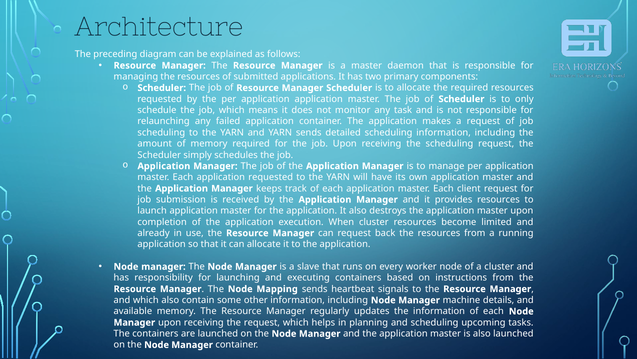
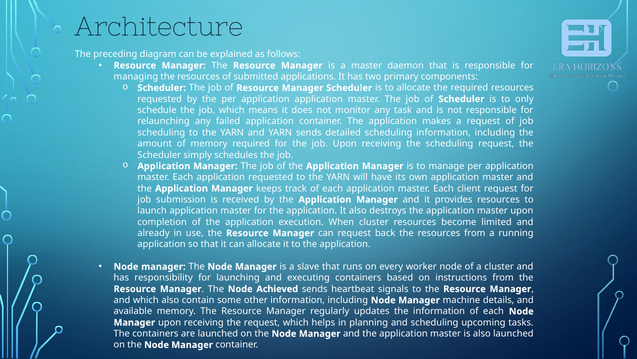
Mapping: Mapping -> Achieved
